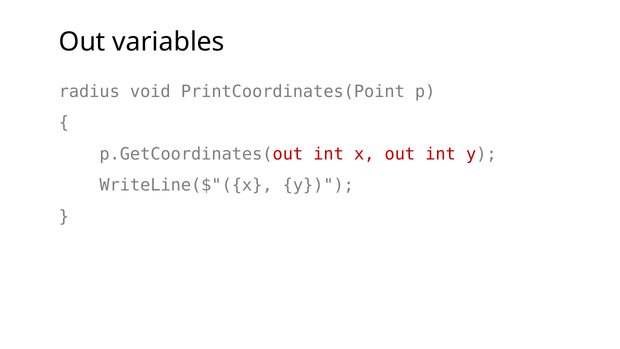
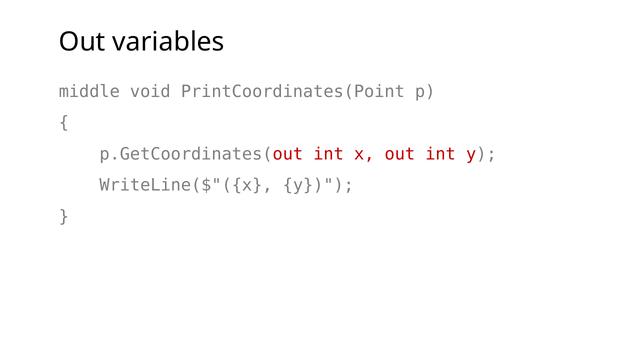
radius: radius -> middle
